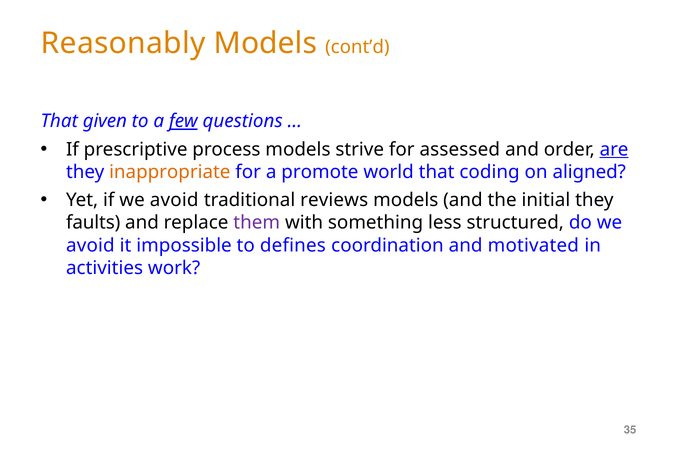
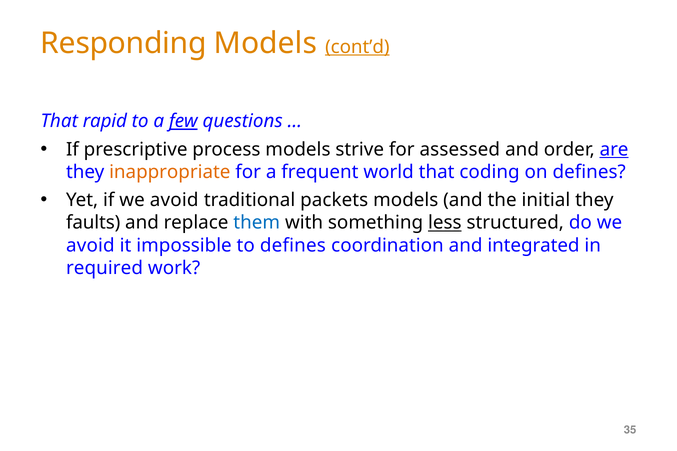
Reasonably: Reasonably -> Responding
cont’d underline: none -> present
given: given -> rapid
promote: promote -> frequent
on aligned: aligned -> defines
reviews: reviews -> packets
them colour: purple -> blue
less underline: none -> present
motivated: motivated -> integrated
activities: activities -> required
